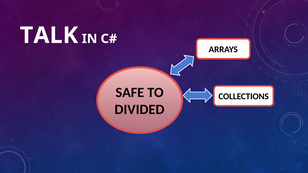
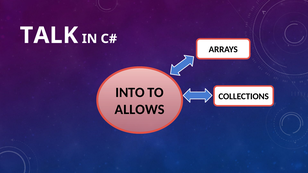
SAFE: SAFE -> INTO
DIVIDED: DIVIDED -> ALLOWS
